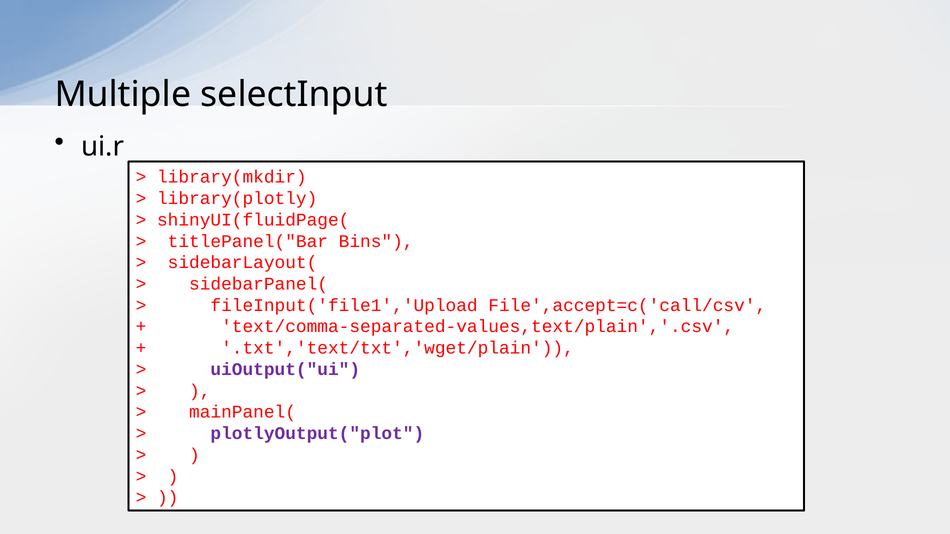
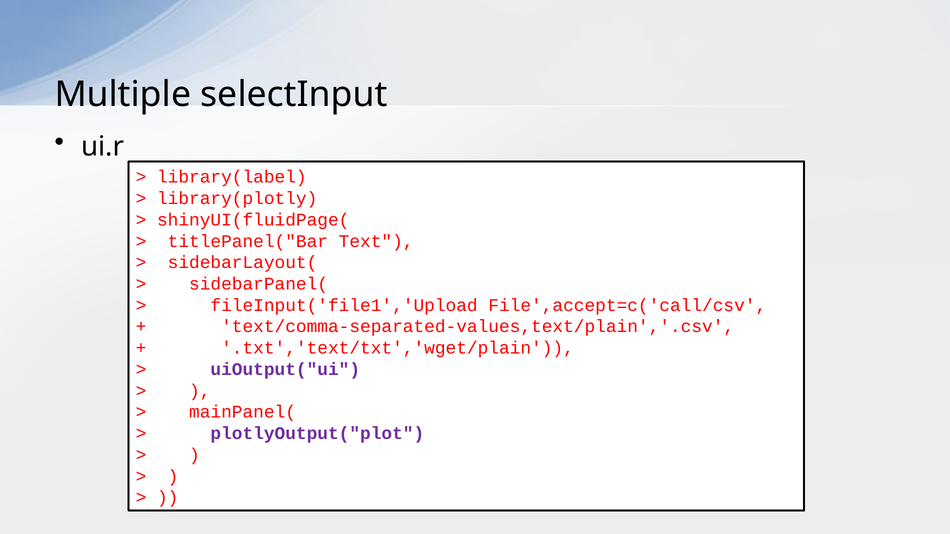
library(mkdir: library(mkdir -> library(label
Bins: Bins -> Text
